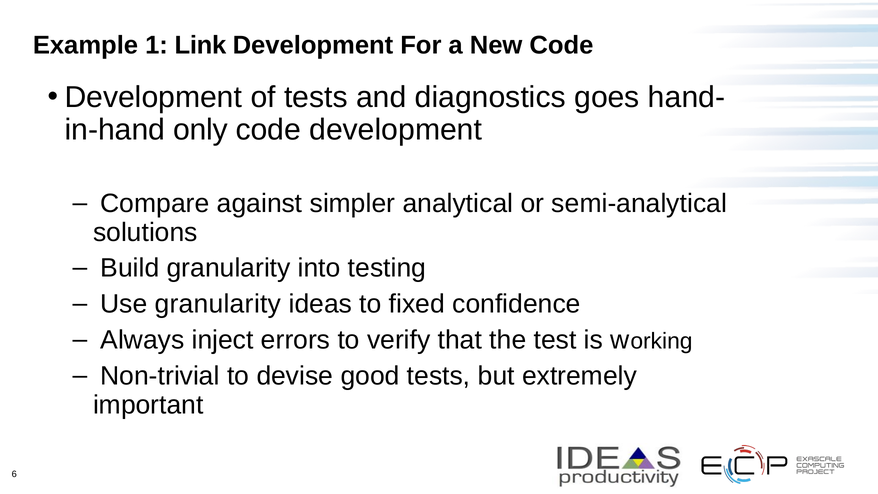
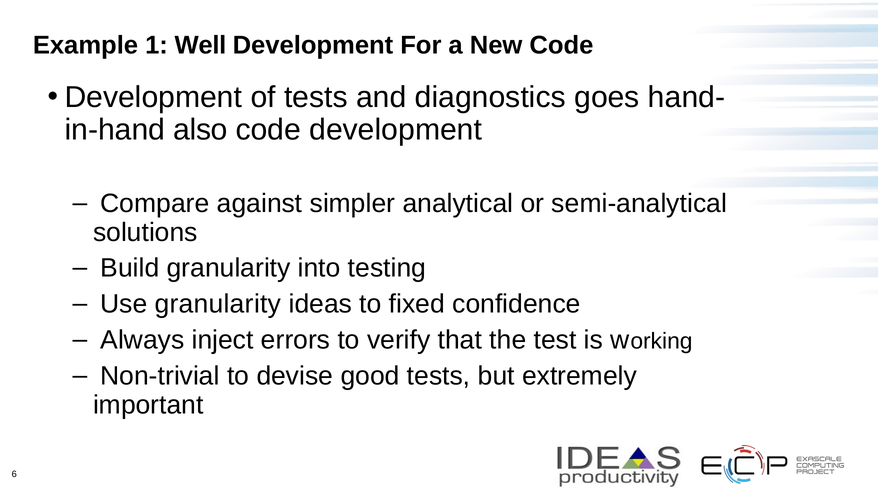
Link: Link -> Well
only: only -> also
